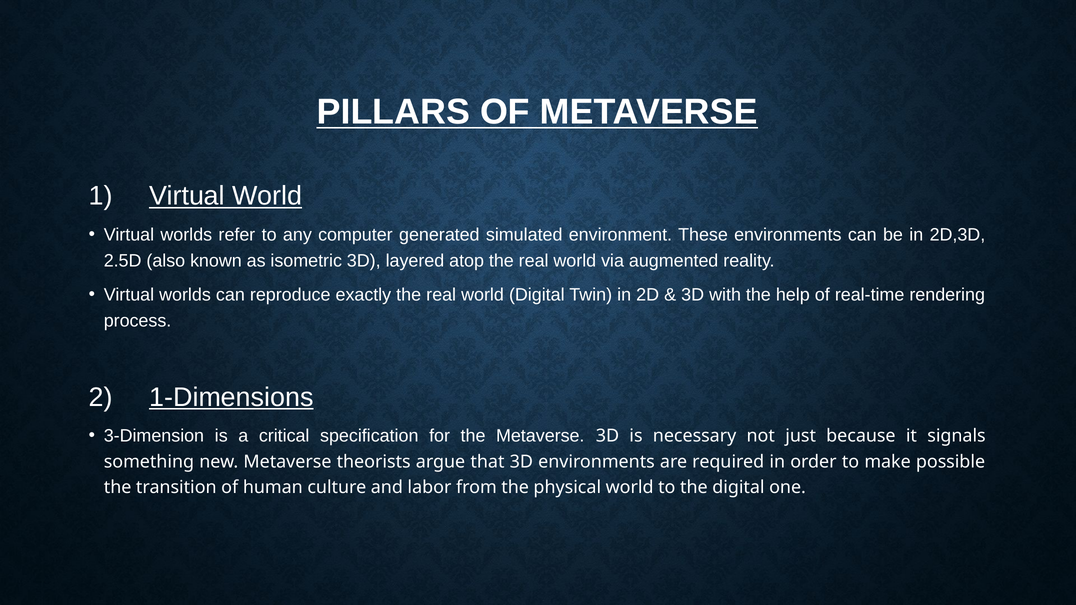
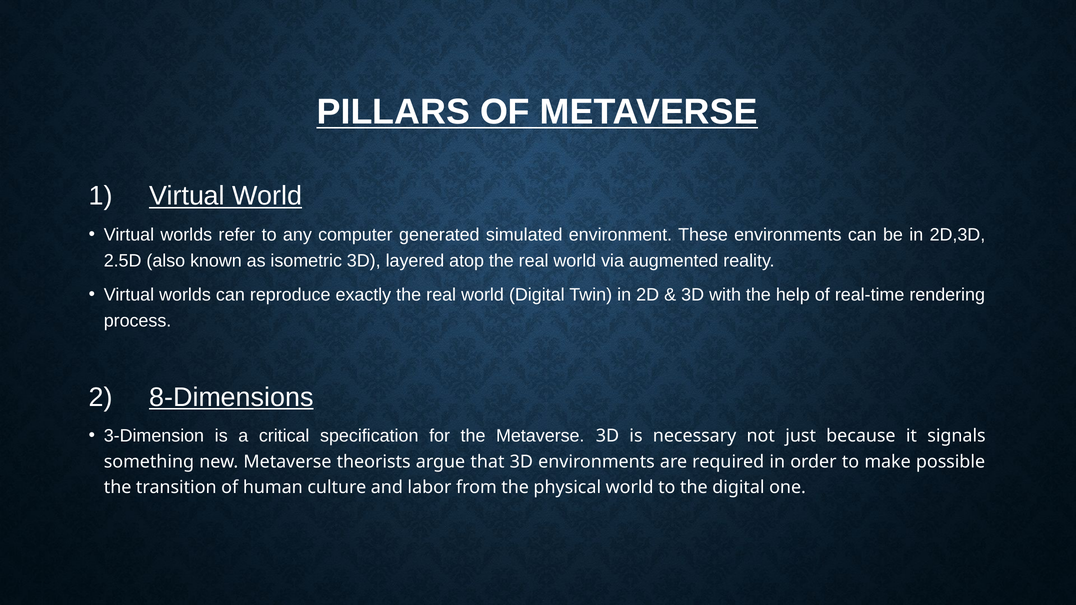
1-Dimensions: 1-Dimensions -> 8-Dimensions
